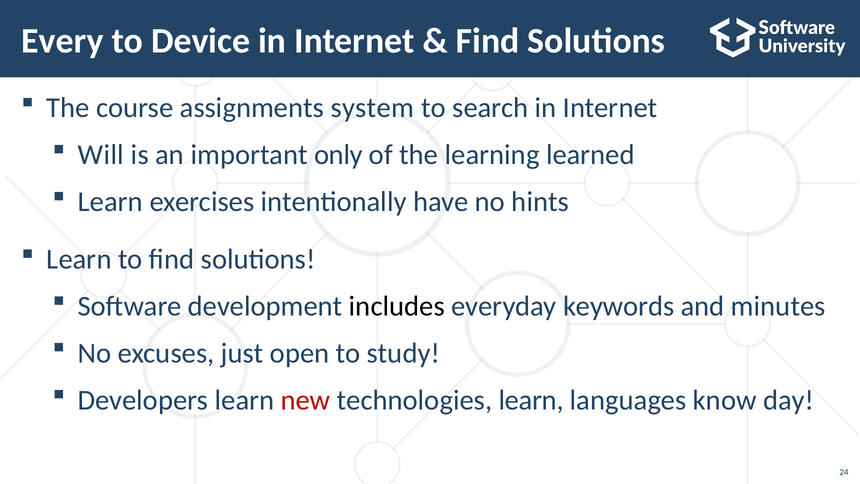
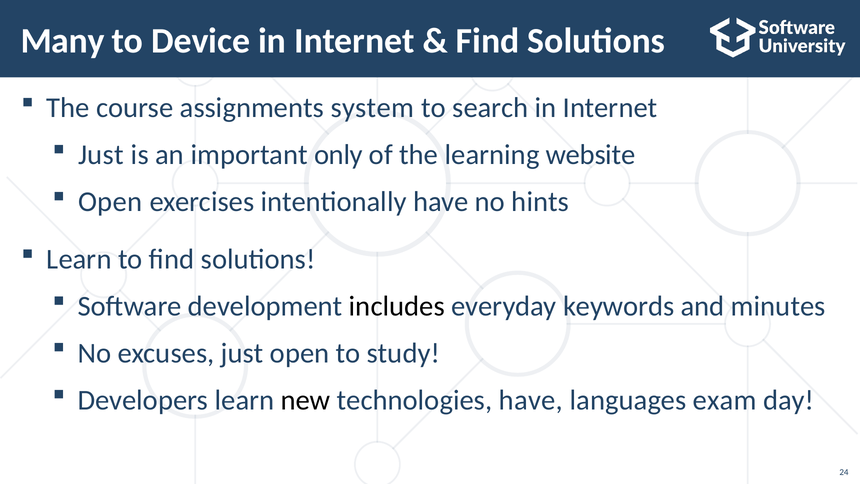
Every: Every -> Many
Will at (101, 155): Will -> Just
learned: learned -> website
Learn at (110, 202): Learn -> Open
new colour: red -> black
technologies learn: learn -> have
know: know -> exam
